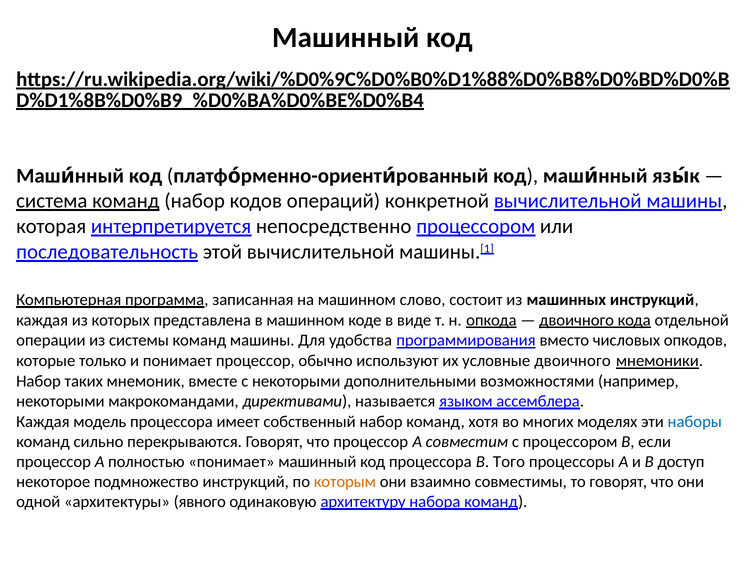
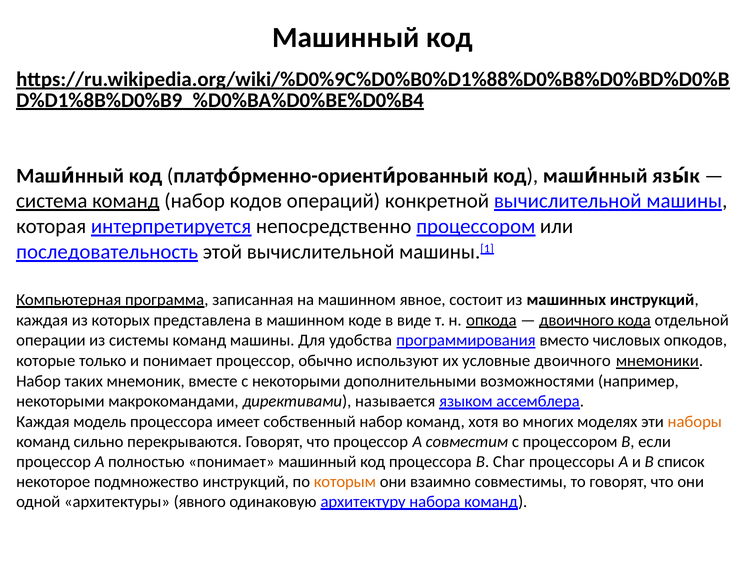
слово: слово -> явное
наборы colour: blue -> orange
Того: Того -> Char
доступ: доступ -> список
